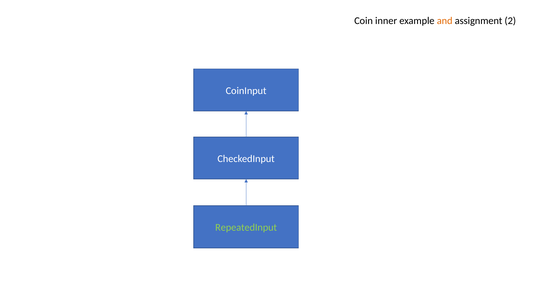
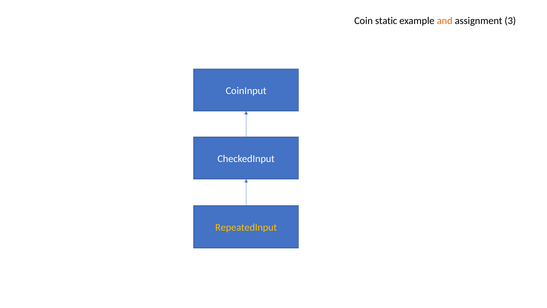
inner: inner -> static
2: 2 -> 3
RepeatedInput colour: light green -> yellow
